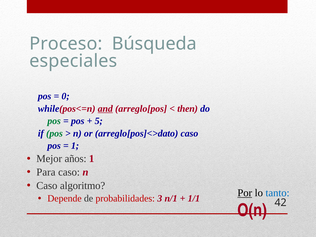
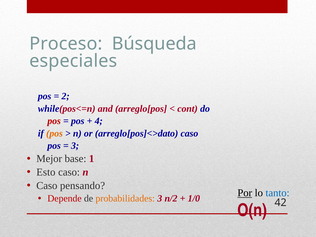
0: 0 -> 2
and underline: present -> none
then: then -> cont
pos at (54, 121) colour: green -> red
5: 5 -> 4
pos at (54, 133) colour: green -> orange
1 at (75, 146): 1 -> 3
años: años -> base
Para: Para -> Esto
algoritmo: algoritmo -> pensando
probabilidades colour: red -> orange
n/1: n/1 -> n/2
1/1: 1/1 -> 1/0
